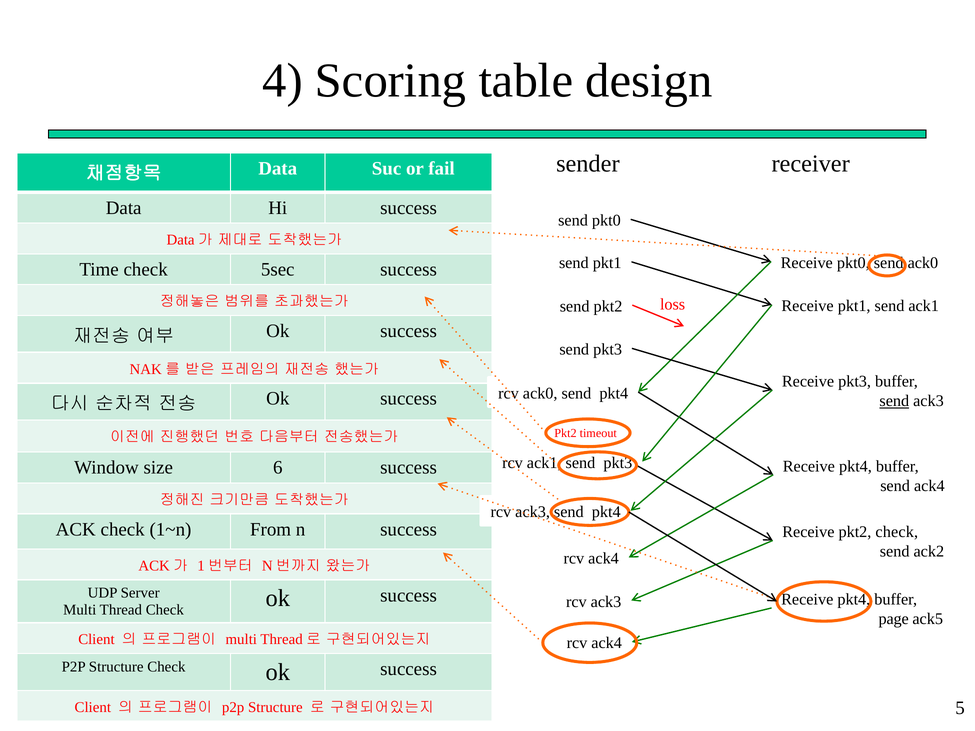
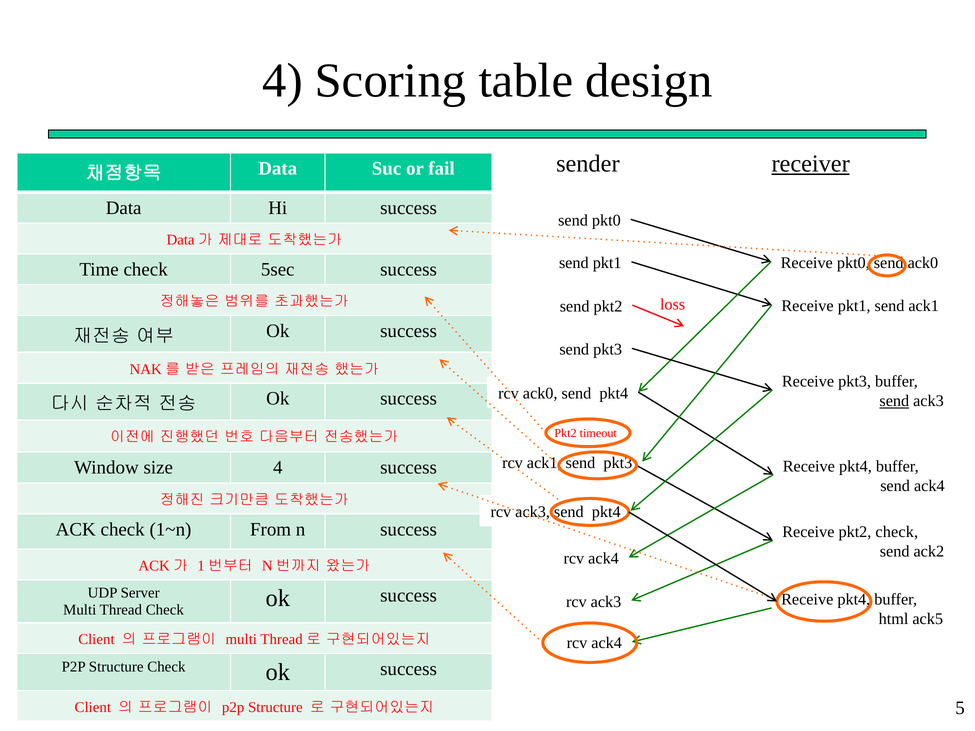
receiver underline: none -> present
size 6: 6 -> 4
page: page -> html
